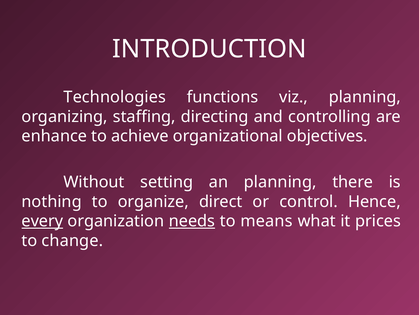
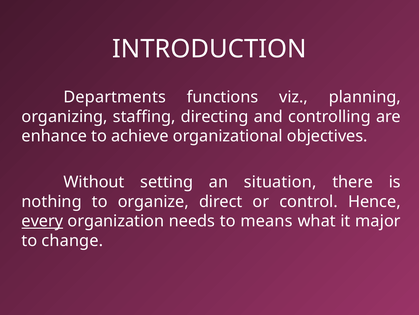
Technologies: Technologies -> Departments
an planning: planning -> situation
needs underline: present -> none
prices: prices -> major
